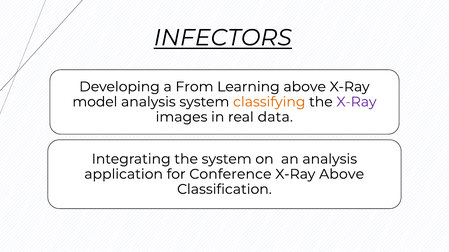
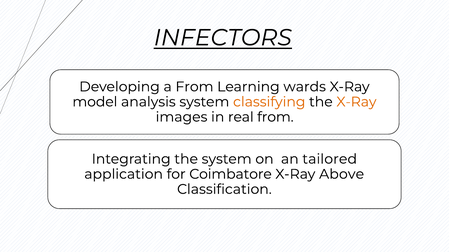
Learning above: above -> wards
X-Ray at (356, 102) colour: purple -> orange
real data: data -> from
an analysis: analysis -> tailored
Conference: Conference -> Coimbatore
